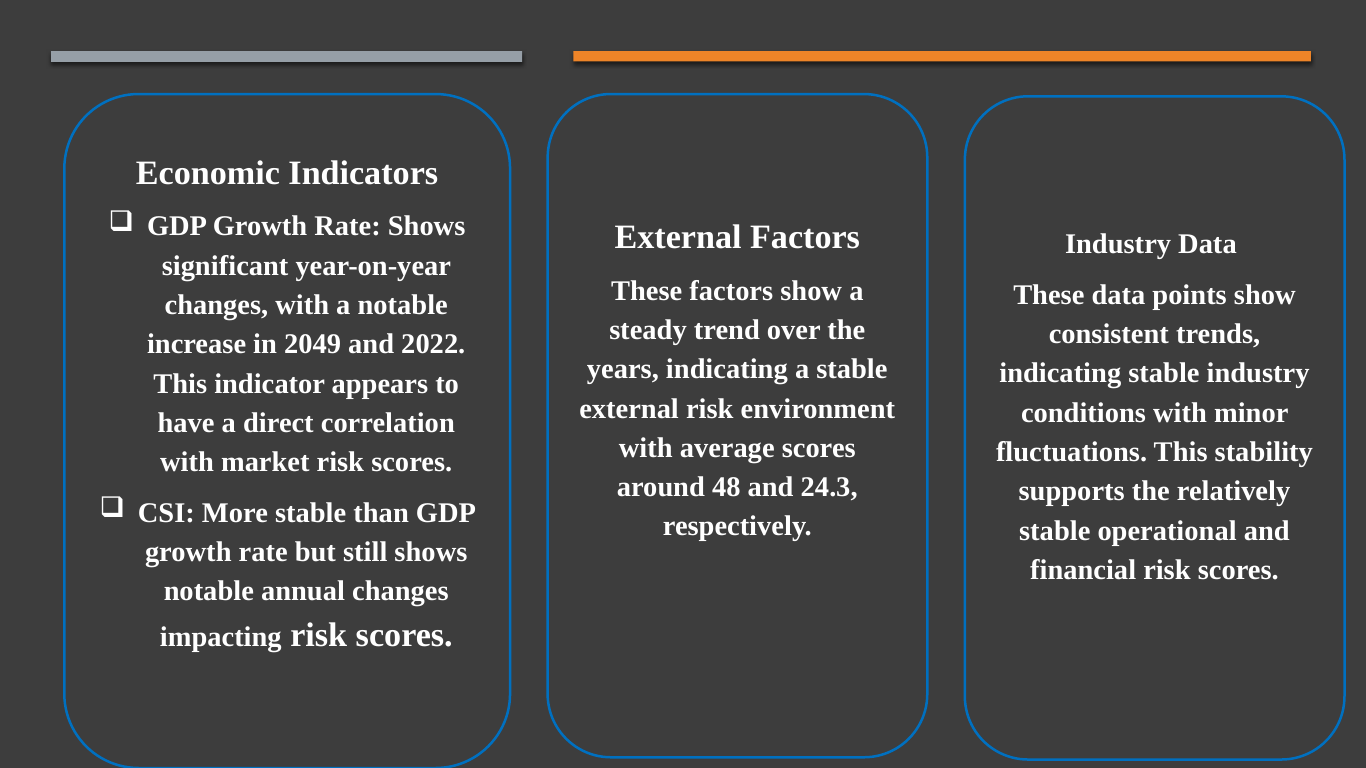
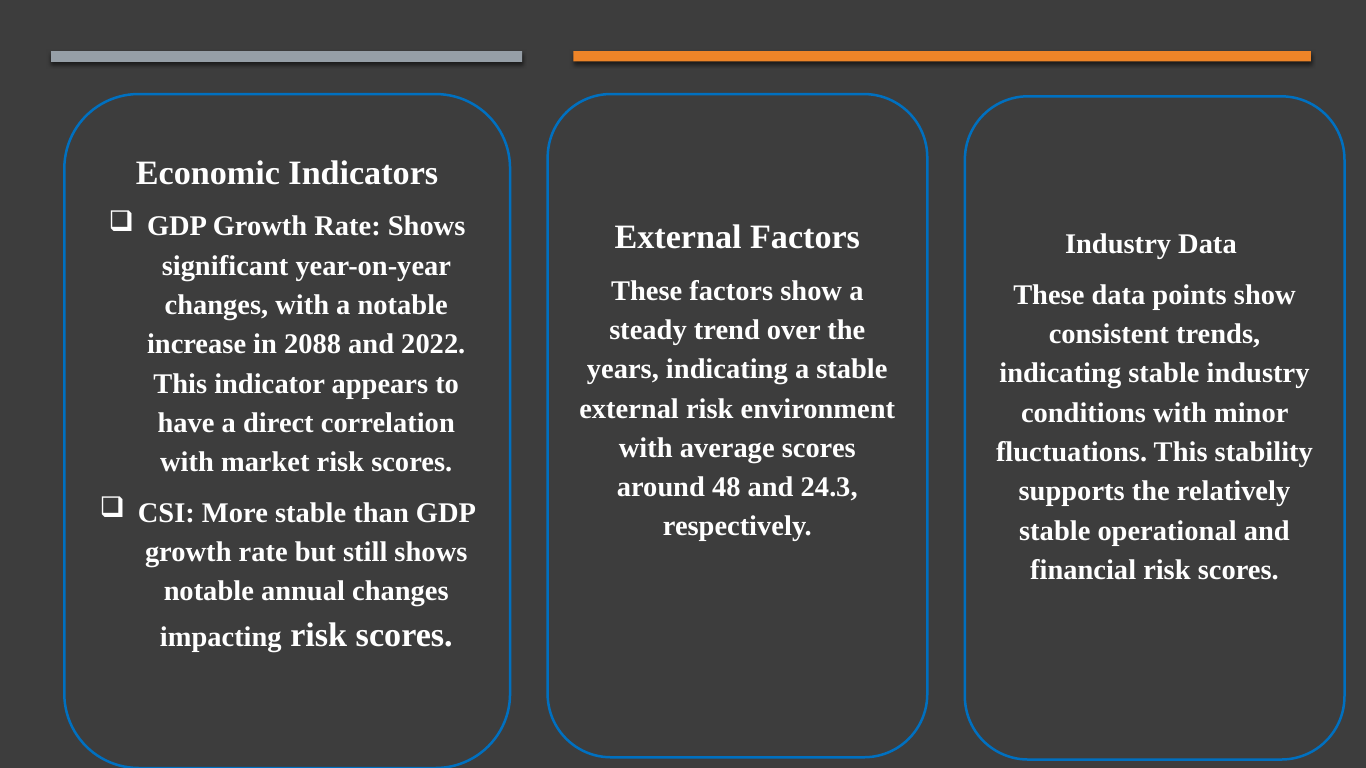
2049: 2049 -> 2088
